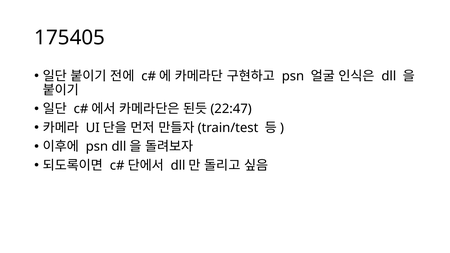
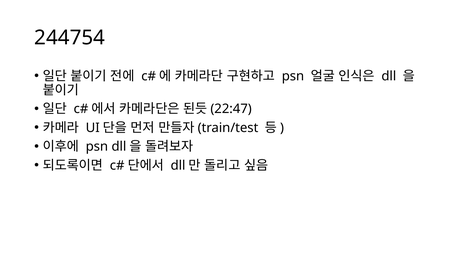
175405: 175405 -> 244754
